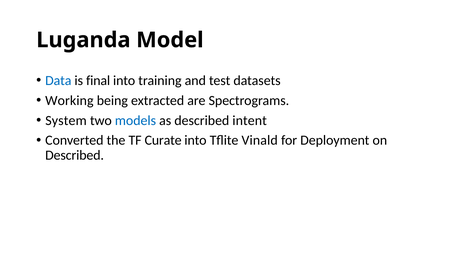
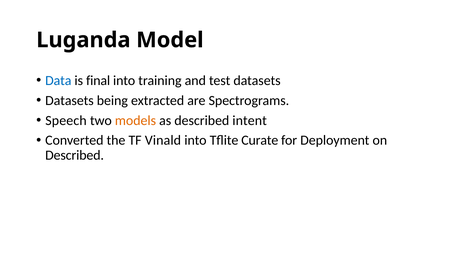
Working at (69, 100): Working -> Datasets
System: System -> Speech
models colour: blue -> orange
Curate: Curate -> Vinald
Vinald: Vinald -> Curate
